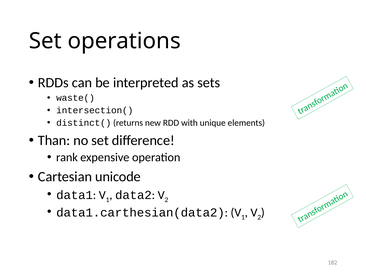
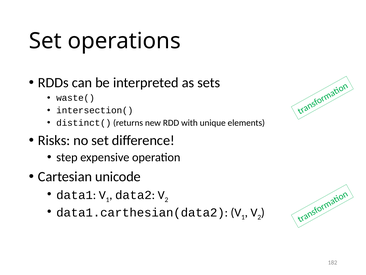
Than: Than -> Risks
rank: rank -> step
